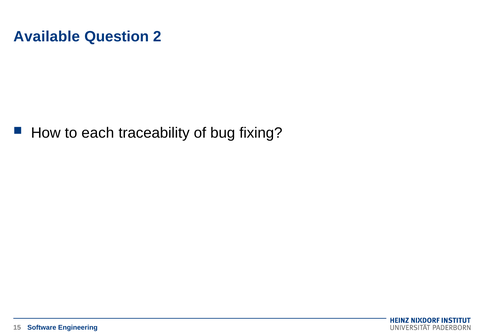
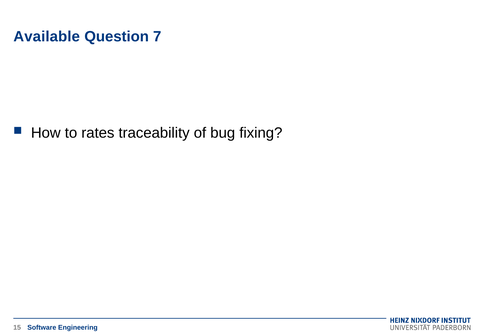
2: 2 -> 7
each: each -> rates
